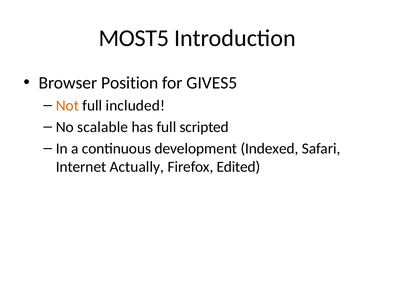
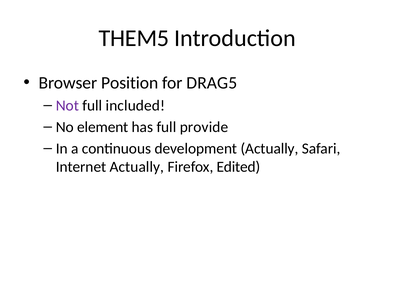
MOST5: MOST5 -> THEM5
GIVES5: GIVES5 -> DRAG5
Not colour: orange -> purple
scalable: scalable -> element
scripted: scripted -> provide
development Indexed: Indexed -> Actually
